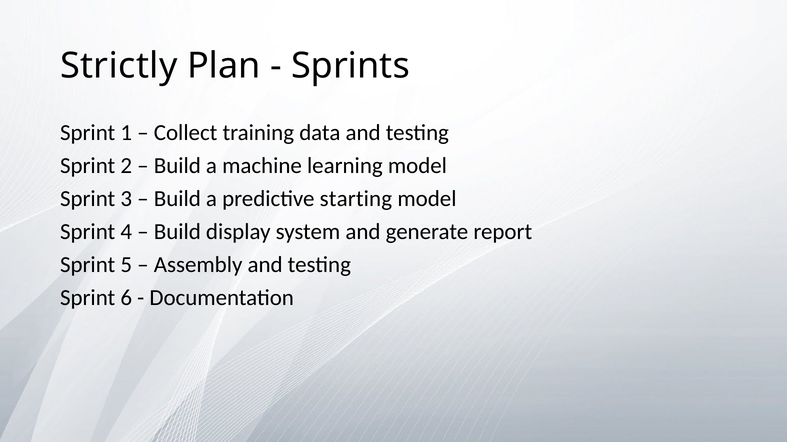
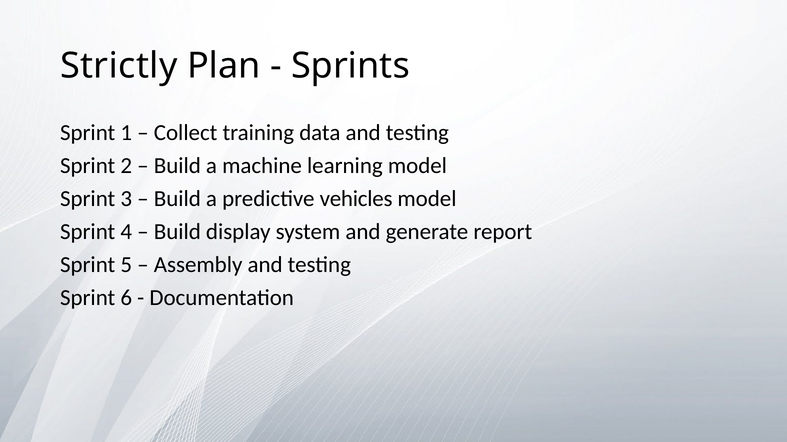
starting: starting -> vehicles
